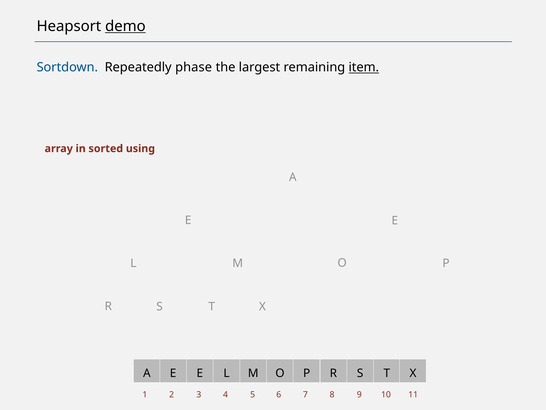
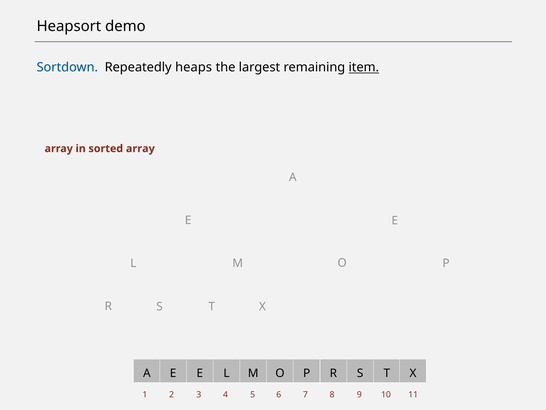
demo underline: present -> none
phase: phase -> heaps
sorted using: using -> array
